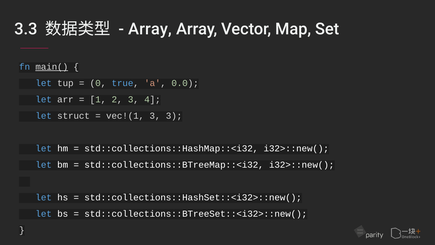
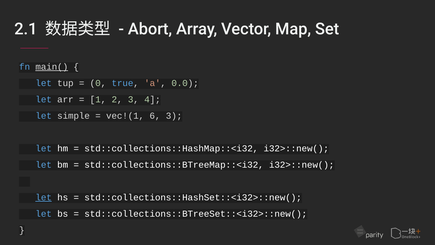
3.3: 3.3 -> 2.1
Array at (150, 29): Array -> Abort
struct: struct -> simple
vec!(1 3: 3 -> 6
let at (44, 197) underline: none -> present
